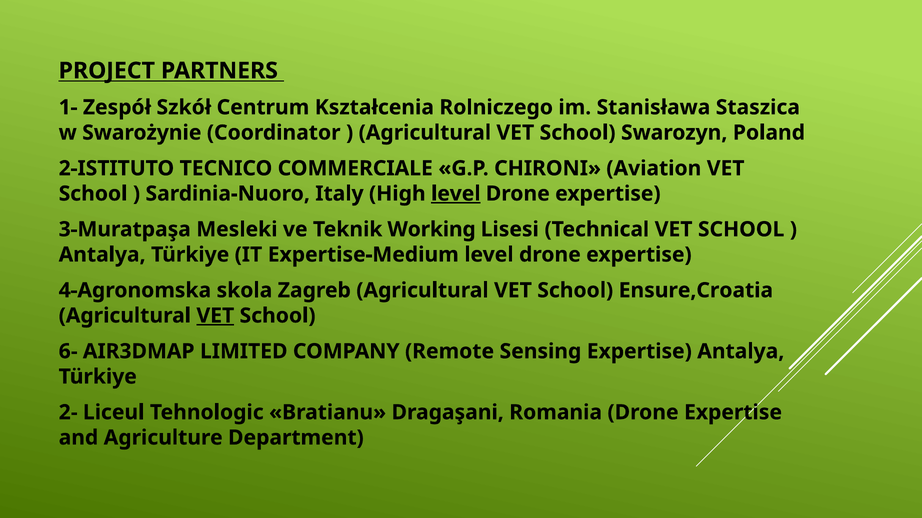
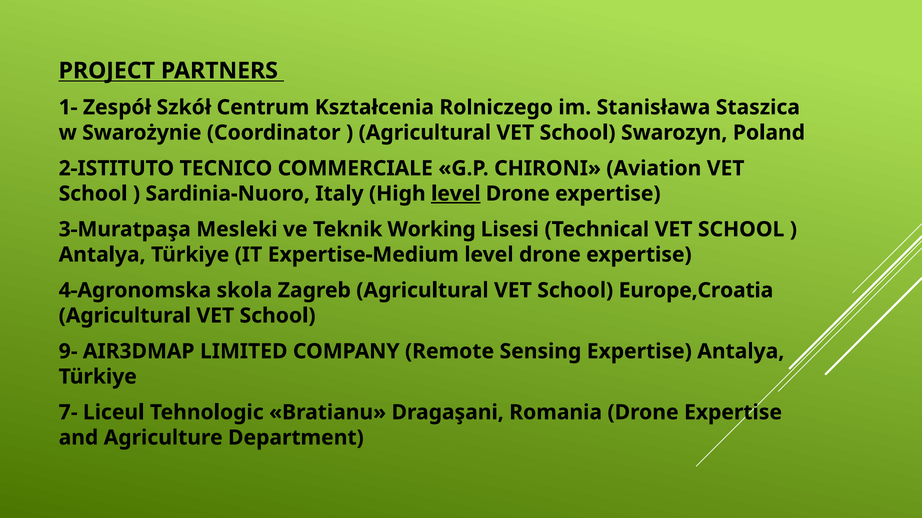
Ensure,Croatia: Ensure,Croatia -> Europe,Croatia
VET at (215, 316) underline: present -> none
6-: 6- -> 9-
2-: 2- -> 7-
